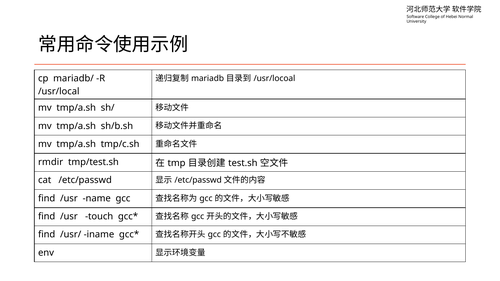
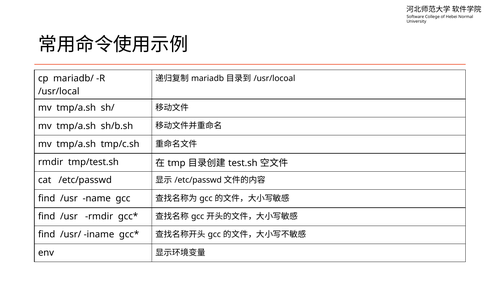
/usr touch: touch -> rmdir
